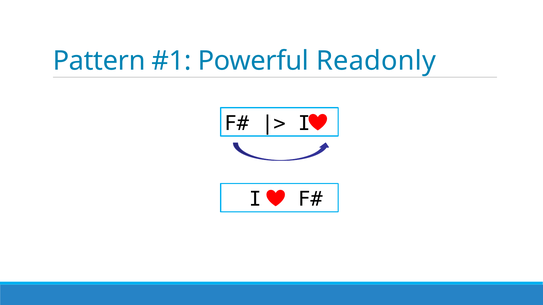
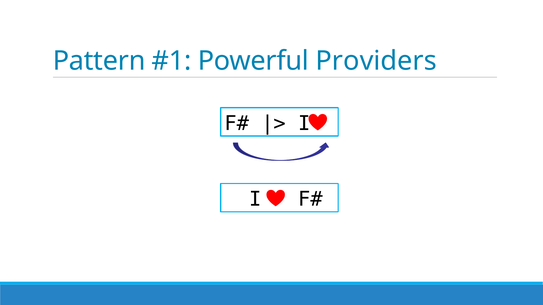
Readonly: Readonly -> Providers
